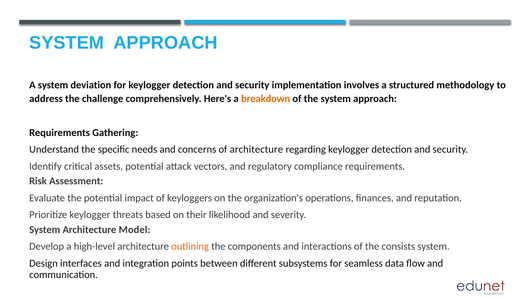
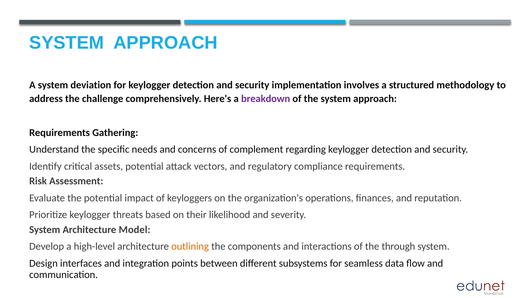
breakdown colour: orange -> purple
of architecture: architecture -> complement
consists: consists -> through
